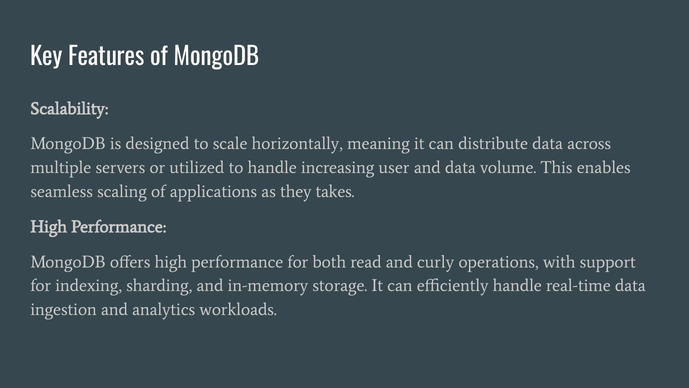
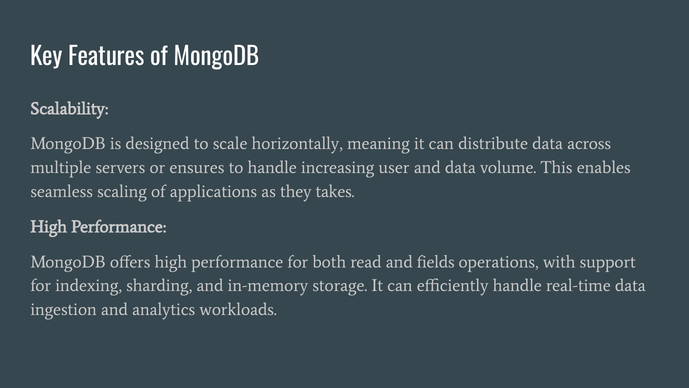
utilized: utilized -> ensures
curly: curly -> fields
